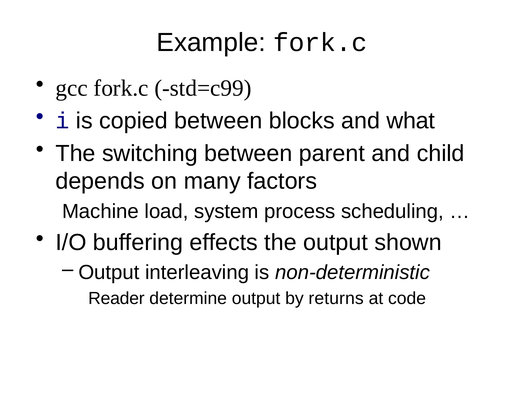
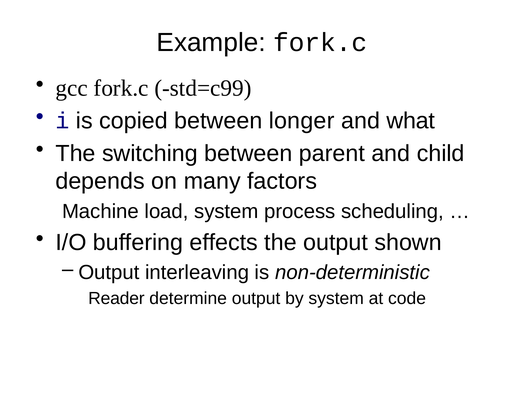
blocks: blocks -> longer
by returns: returns -> system
